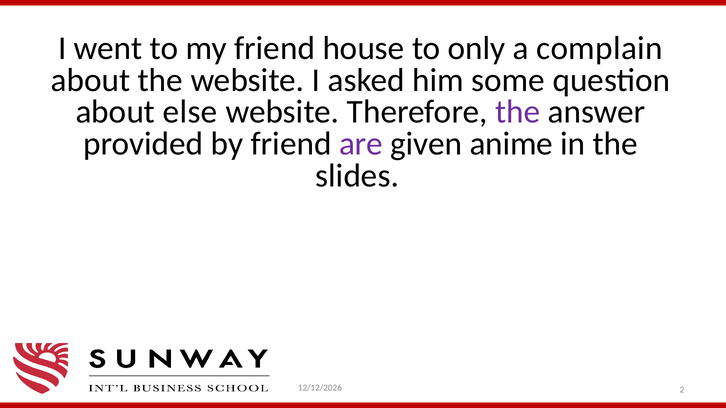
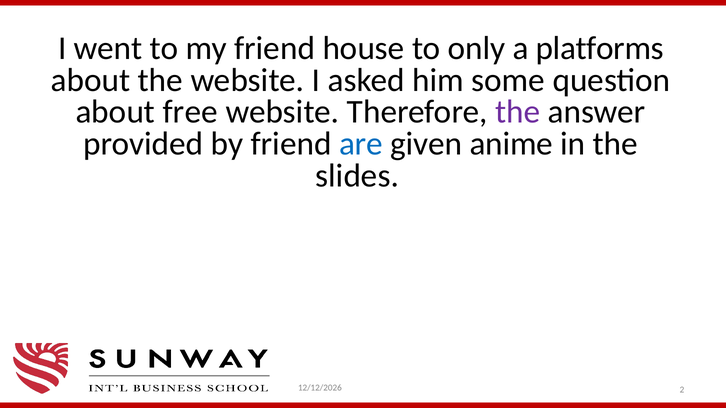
complain: complain -> platforms
else: else -> free
are colour: purple -> blue
